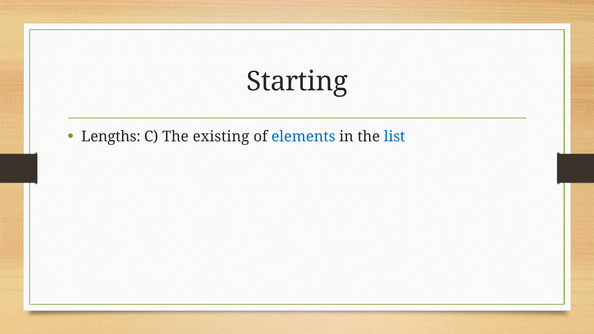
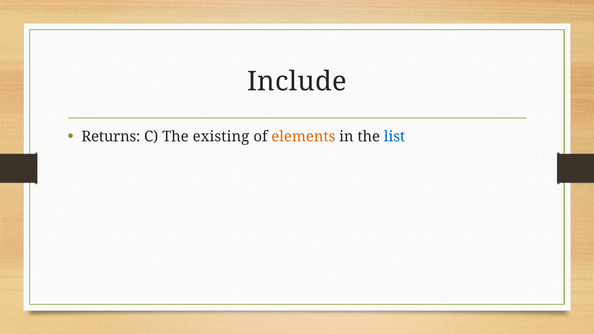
Starting: Starting -> Include
Lengths: Lengths -> Returns
elements colour: blue -> orange
